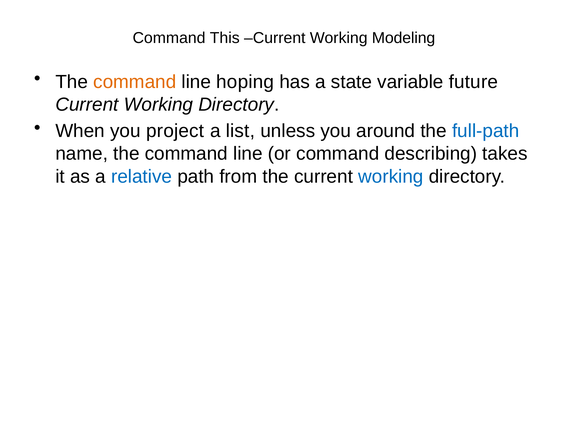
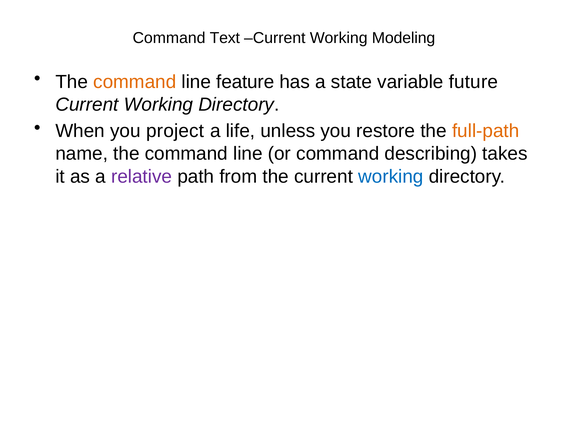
This: This -> Text
hoping: hoping -> feature
list: list -> life
around: around -> restore
full-path colour: blue -> orange
relative colour: blue -> purple
